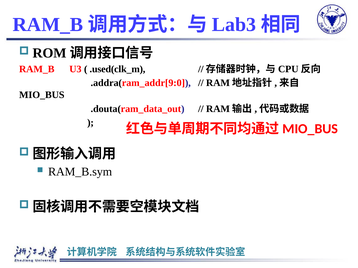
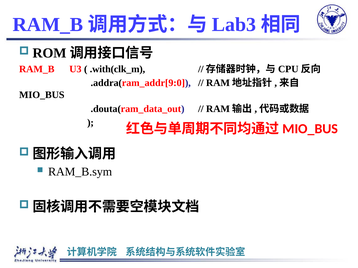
.used(clk_m: .used(clk_m -> .with(clk_m
